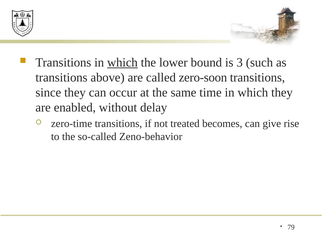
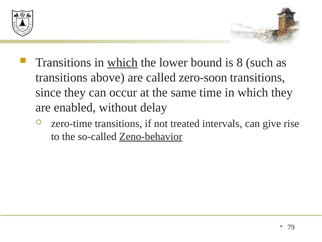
3: 3 -> 8
becomes: becomes -> intervals
Zeno-behavior underline: none -> present
